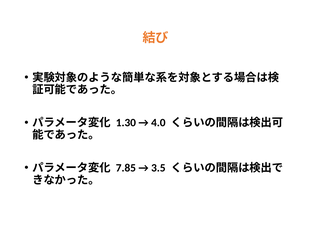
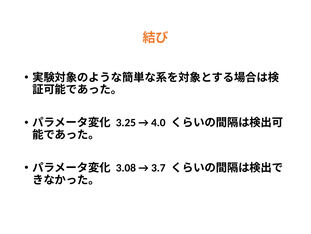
1.30: 1.30 -> 3.25
7.85: 7.85 -> 3.08
3.5: 3.5 -> 3.7
